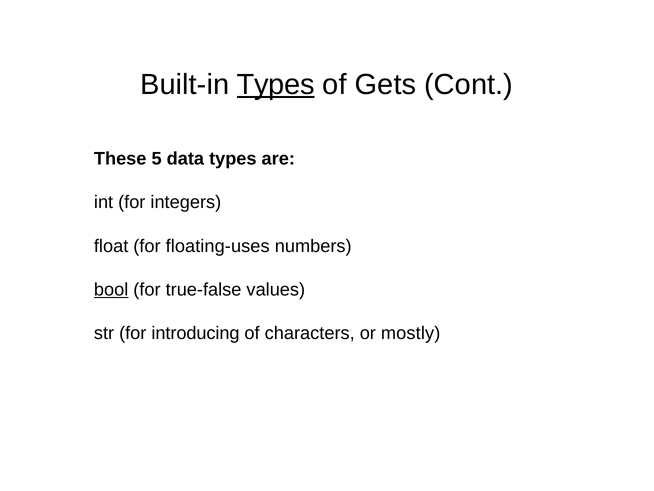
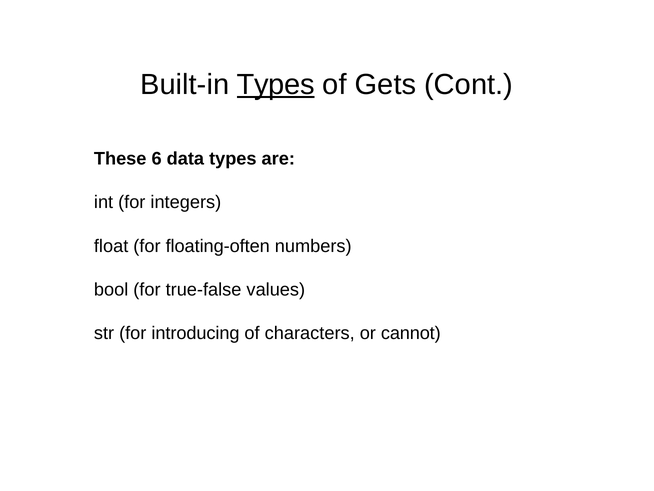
5: 5 -> 6
floating-uses: floating-uses -> floating-often
bool underline: present -> none
mostly: mostly -> cannot
